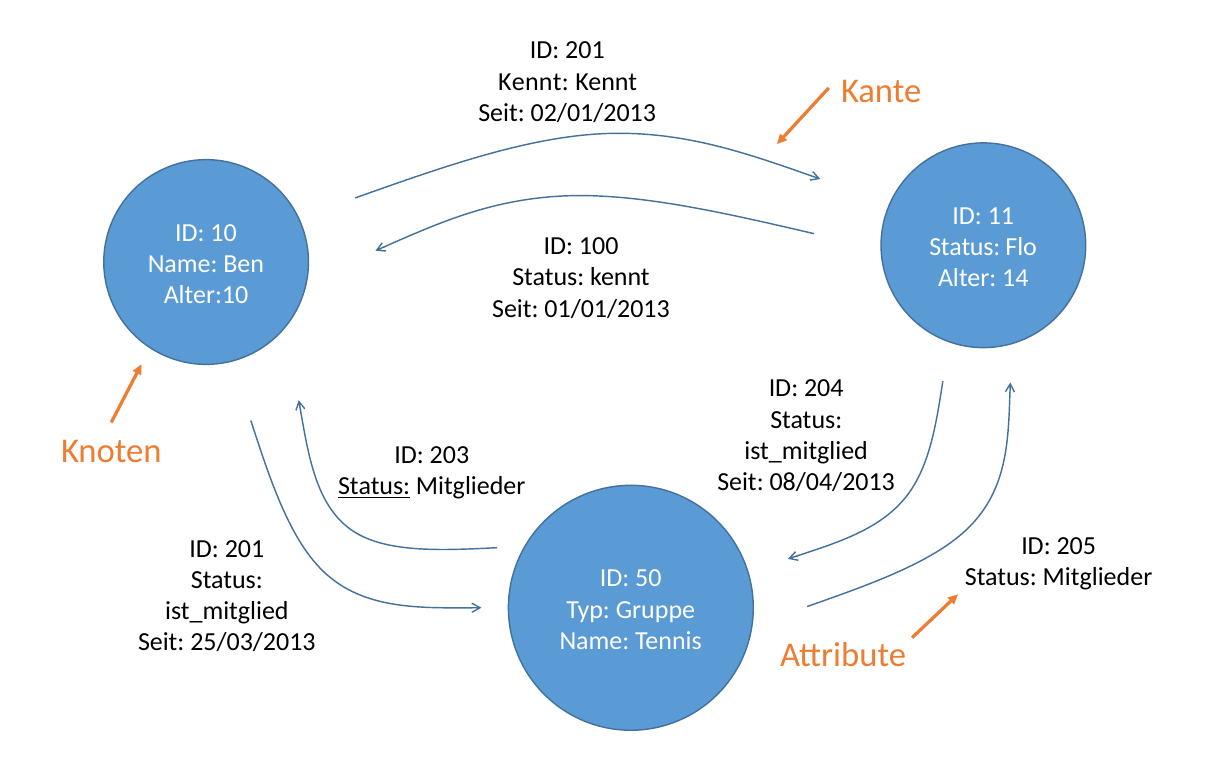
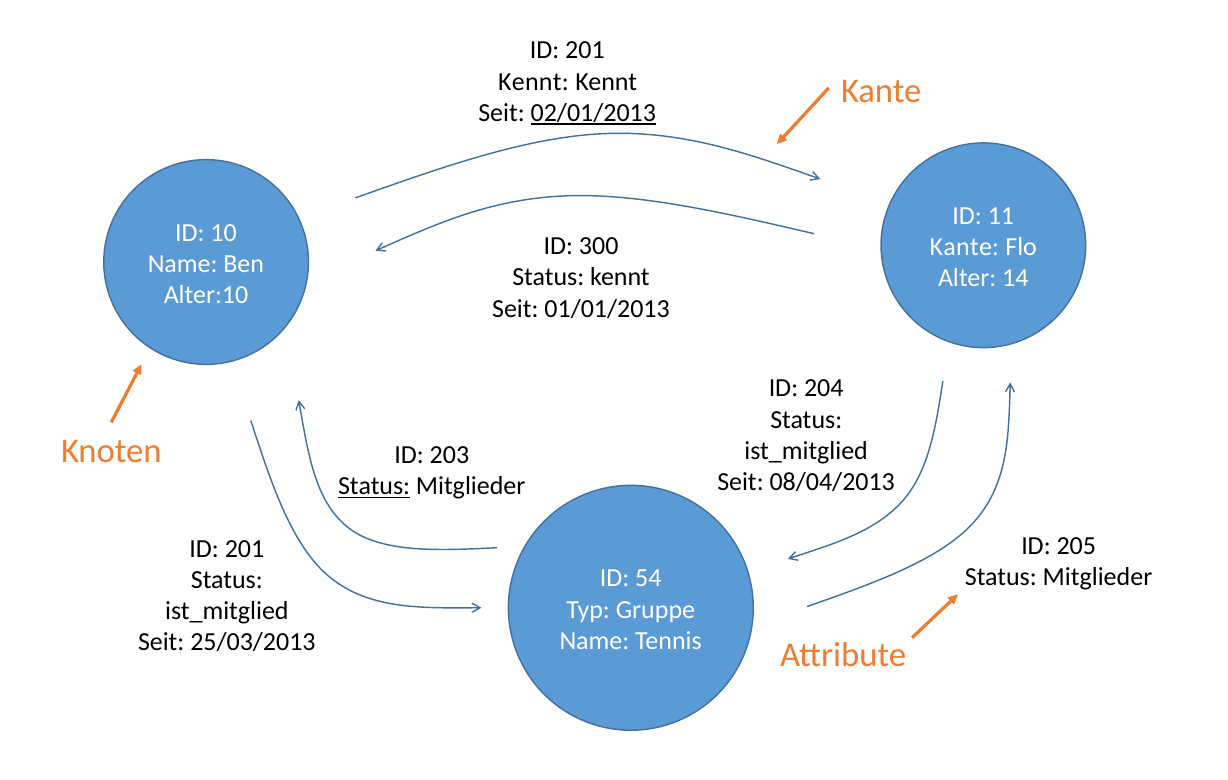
02/01/2013 underline: none -> present
100: 100 -> 300
Status at (965, 247): Status -> Kante
50: 50 -> 54
